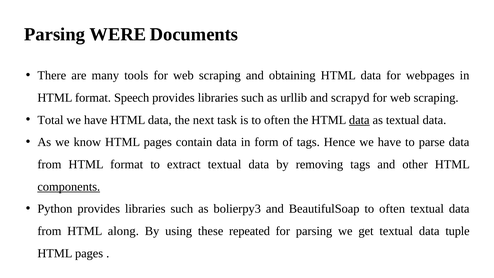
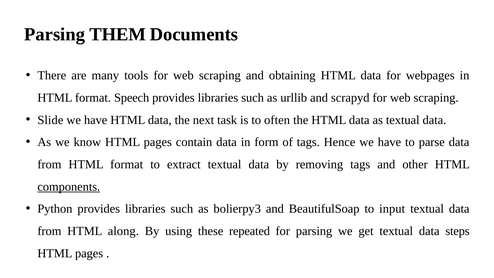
WERE: WERE -> THEM
Total: Total -> Slide
data at (359, 120) underline: present -> none
BeautifulSoap to often: often -> input
tuple: tuple -> steps
